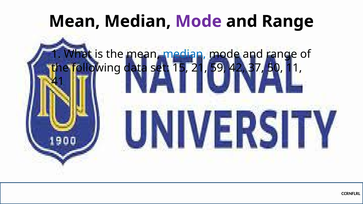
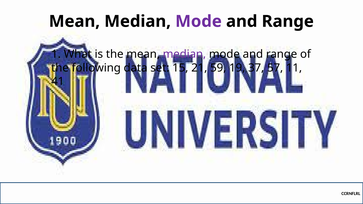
median at (184, 54) colour: blue -> purple
42: 42 -> 19
50: 50 -> 57
